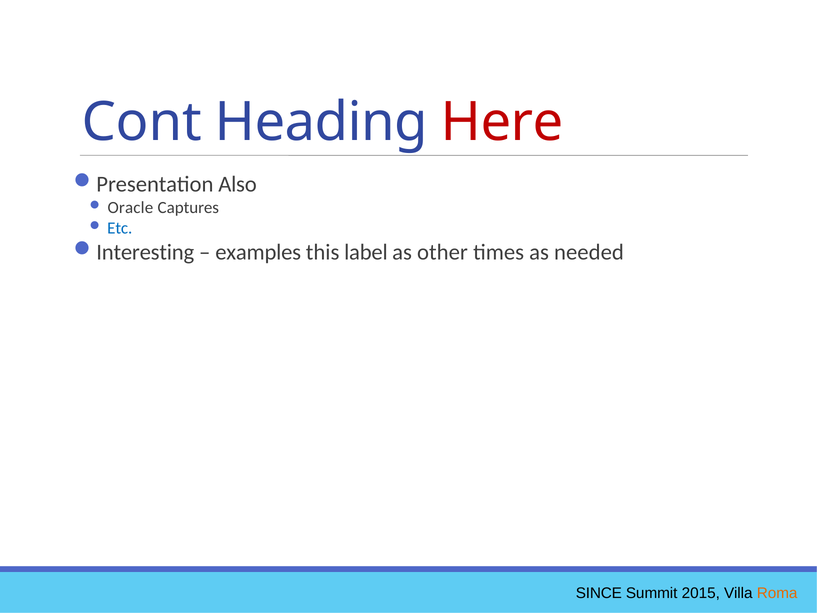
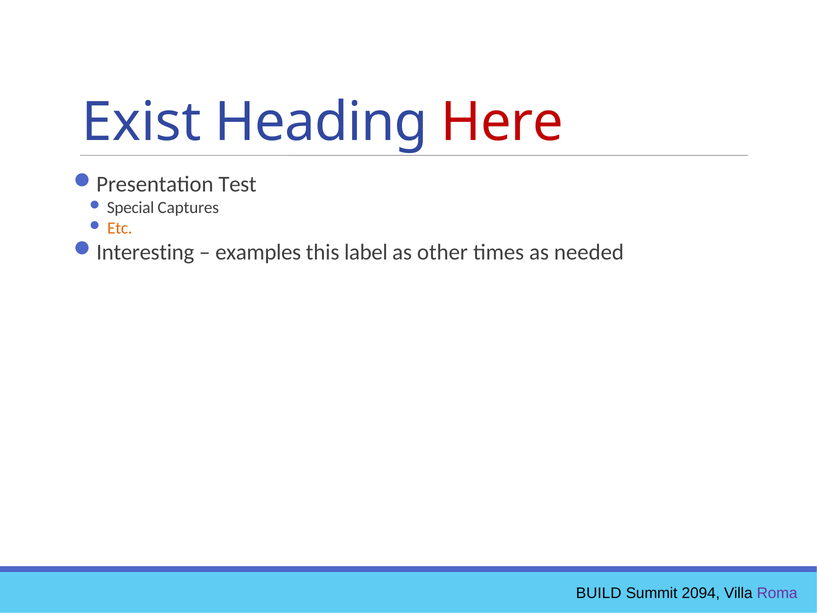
Cont: Cont -> Exist
Also: Also -> Test
Oracle: Oracle -> Special
Etc colour: blue -> orange
SINCE: SINCE -> BUILD
2015: 2015 -> 2094
Roma colour: orange -> purple
